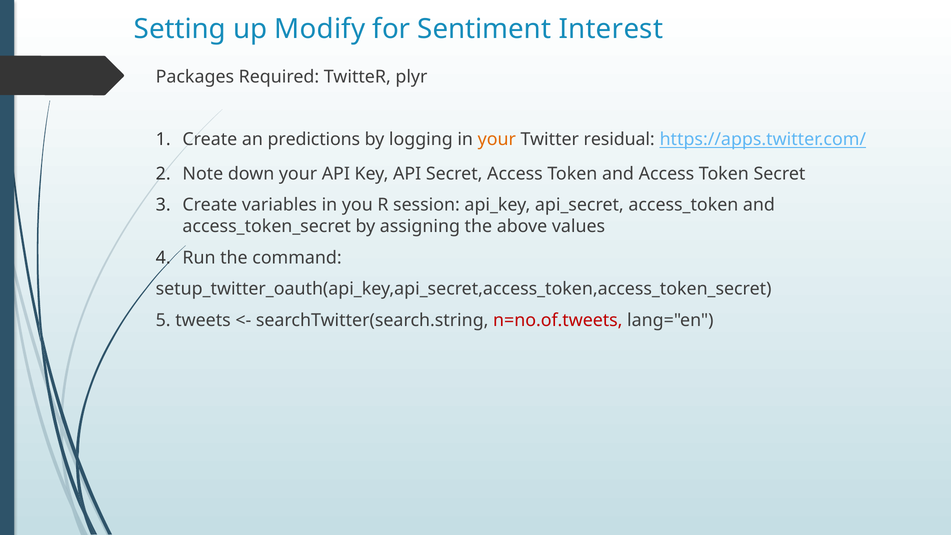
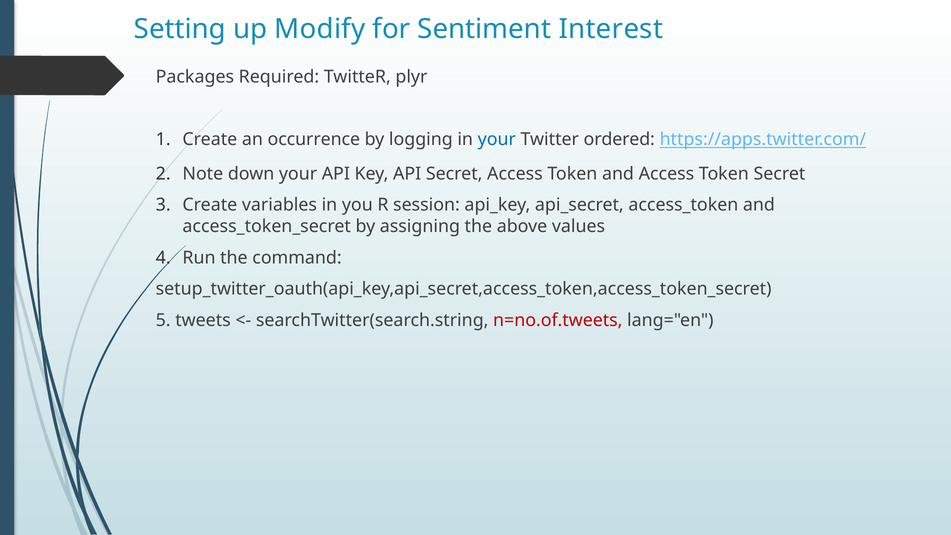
predictions: predictions -> occurrence
your at (497, 140) colour: orange -> blue
residual: residual -> ordered
